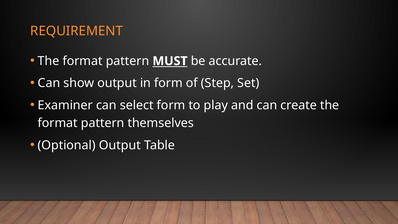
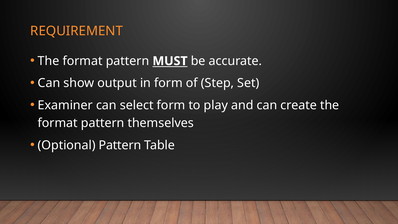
Optional Output: Output -> Pattern
